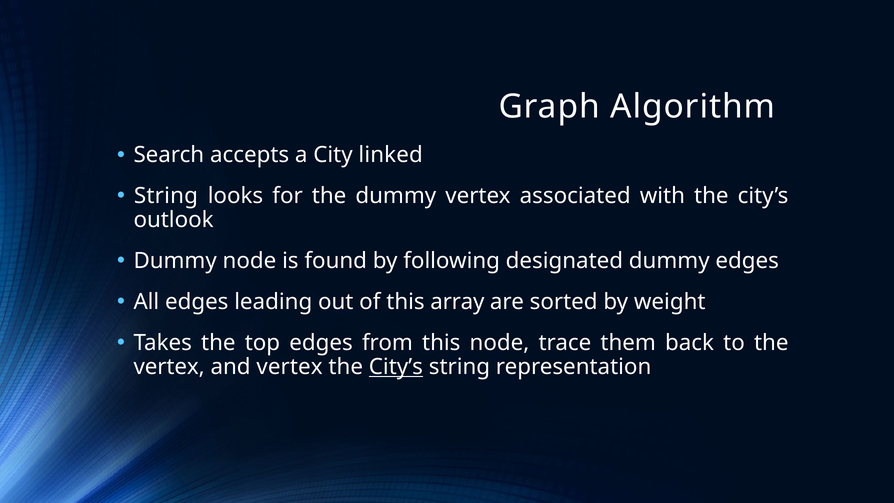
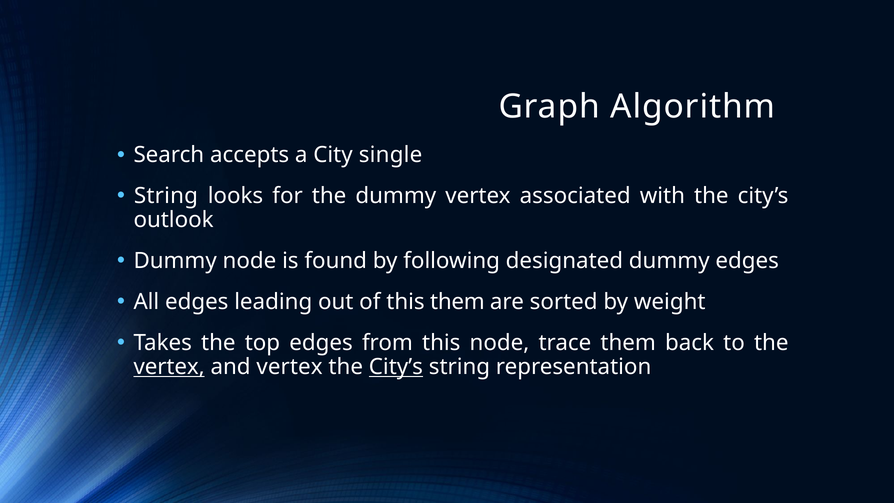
linked: linked -> single
this array: array -> them
vertex at (169, 367) underline: none -> present
